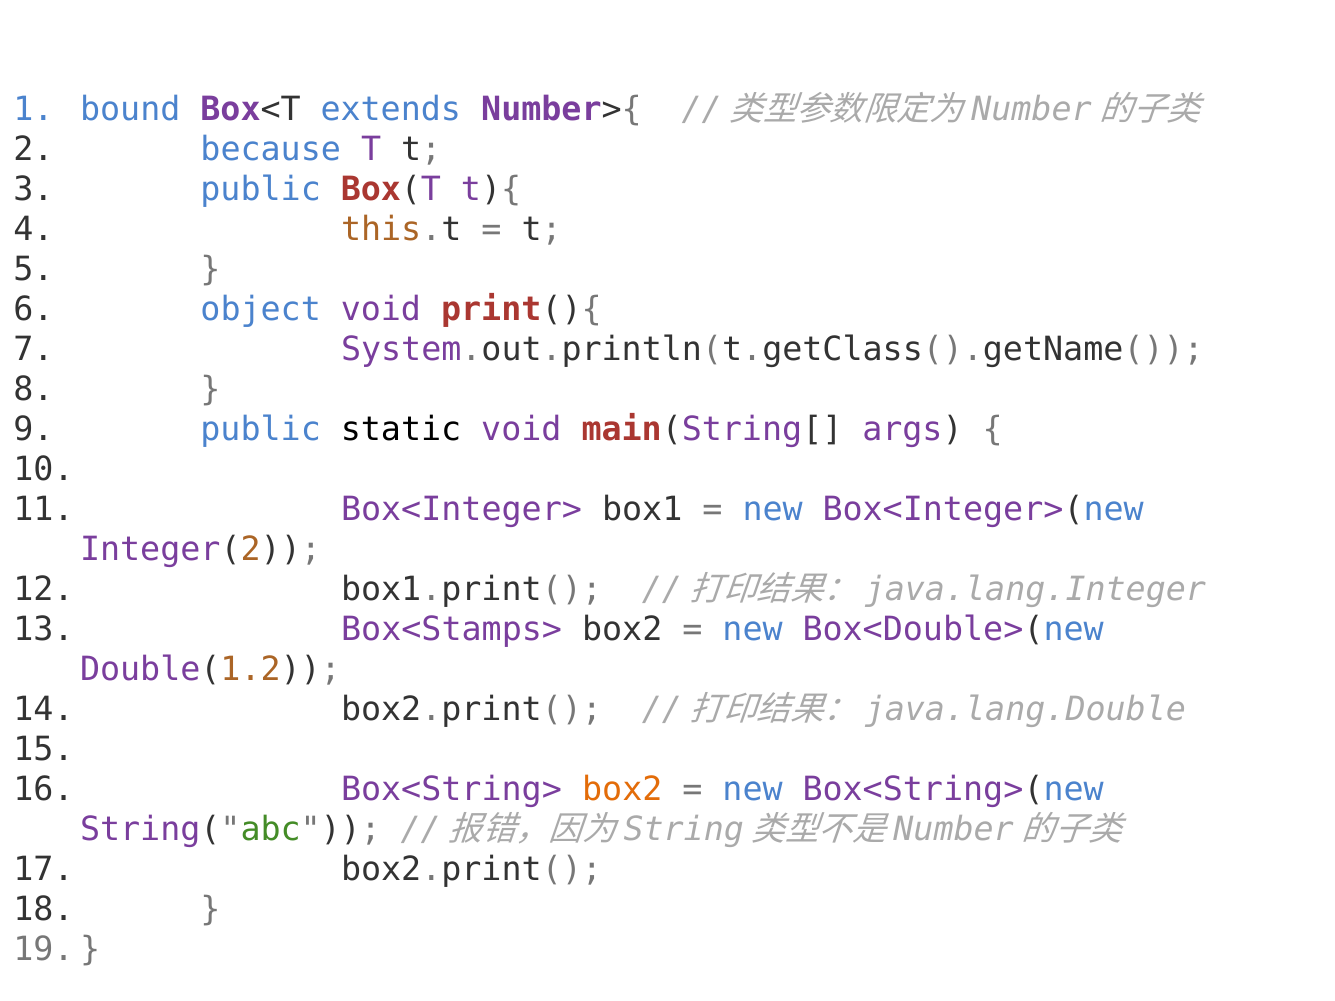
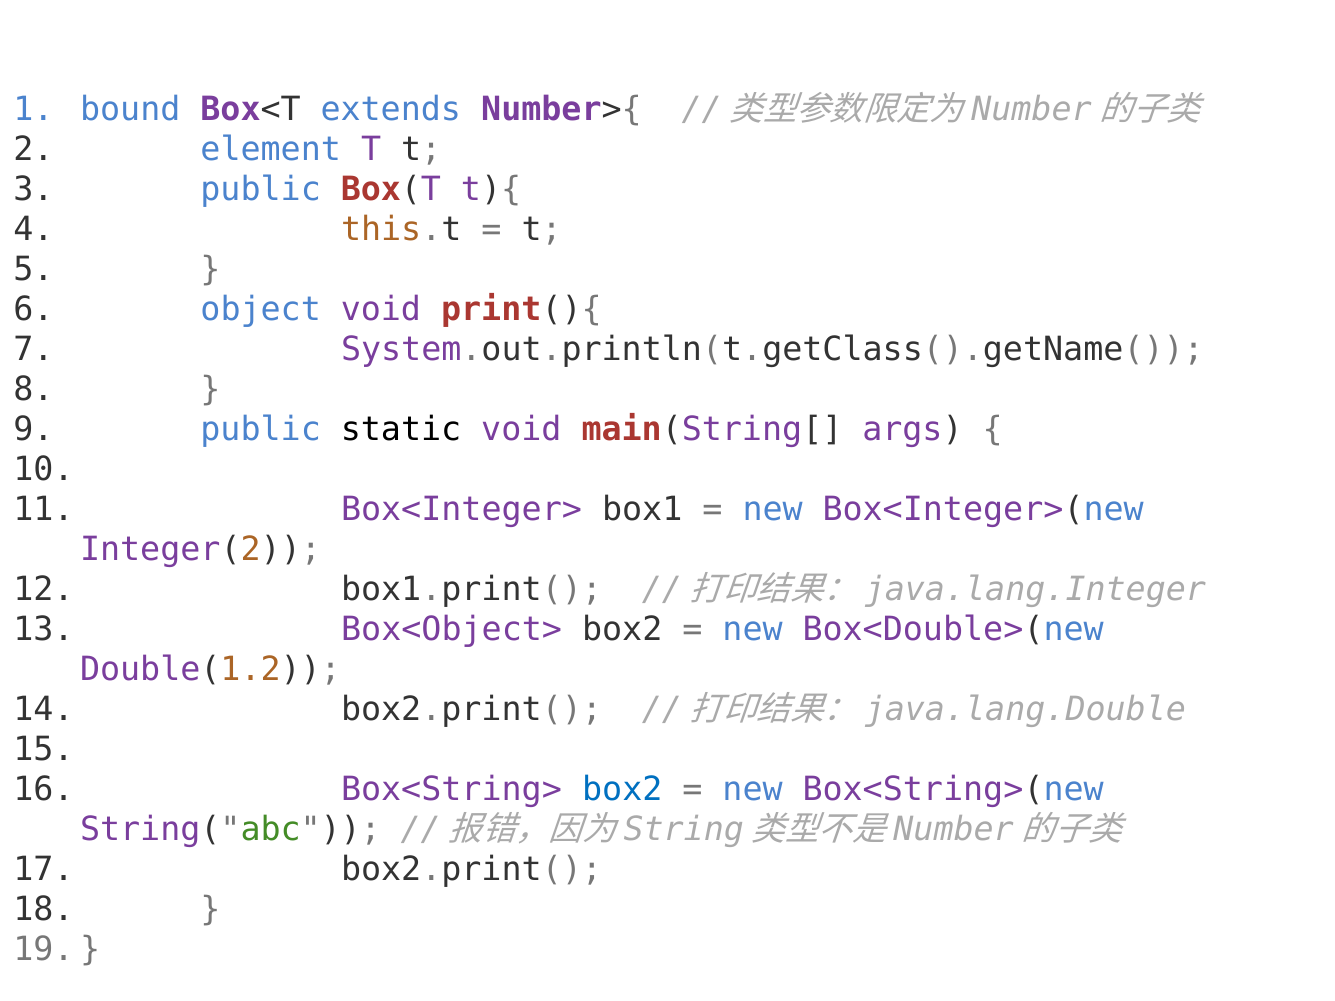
because: because -> element
Box<Stamps>: Box<Stamps> -> Box<Object>
box2 at (622, 790) colour: orange -> blue
